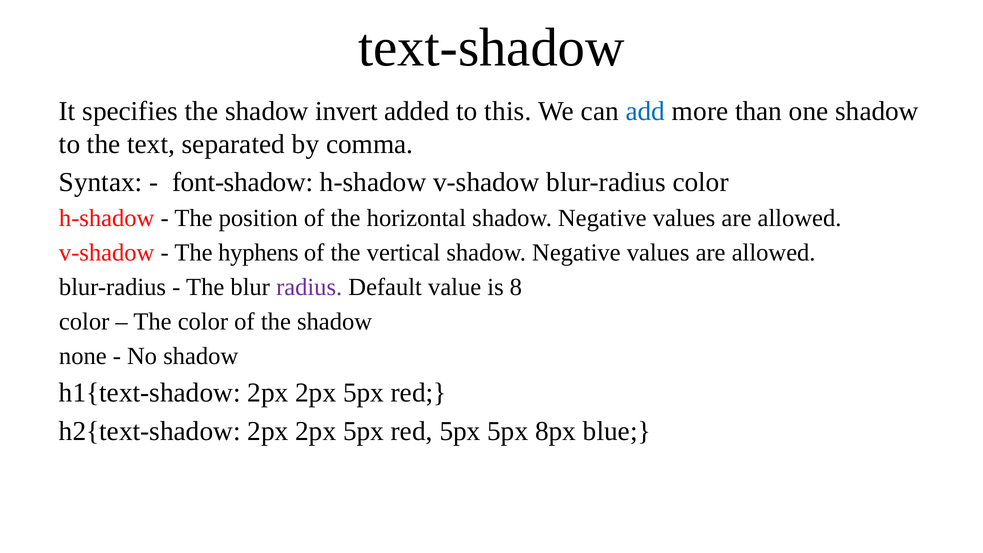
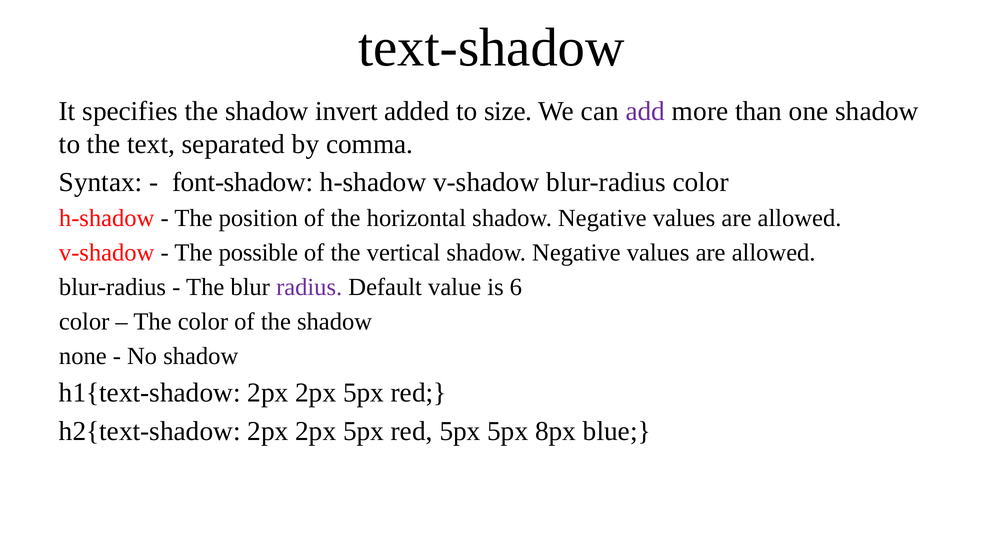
this: this -> size
add colour: blue -> purple
hyphens: hyphens -> possible
8: 8 -> 6
